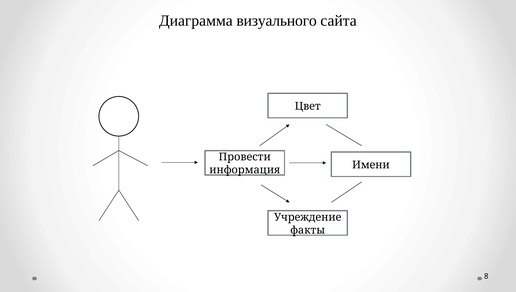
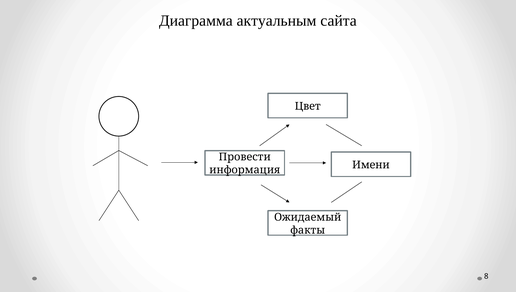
визуального: визуального -> актуальным
Учреждение: Учреждение -> Ожидаемый
